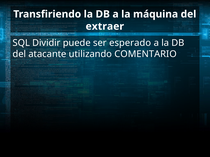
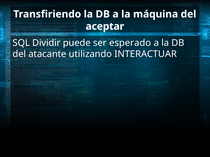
extraer: extraer -> aceptar
COMENTARIO: COMENTARIO -> INTERACTUAR
